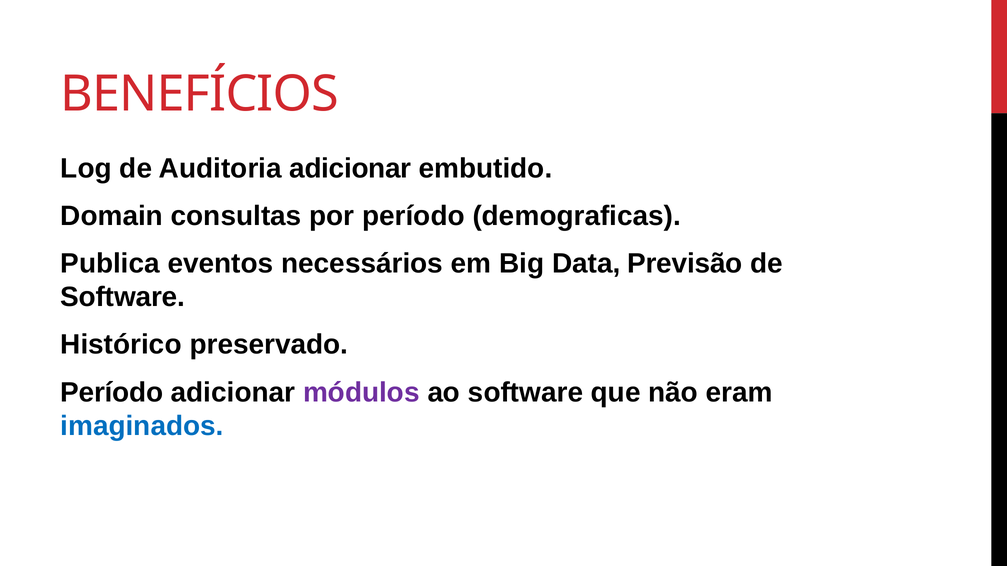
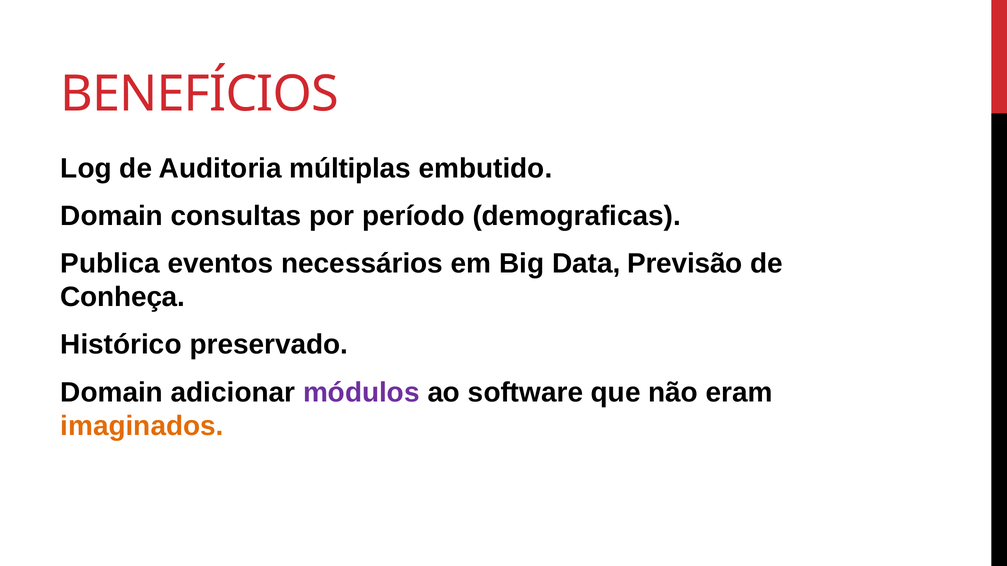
Auditoria adicionar: adicionar -> múltiplas
Software at (123, 297): Software -> Conheça
Período at (112, 393): Período -> Domain
imaginados colour: blue -> orange
